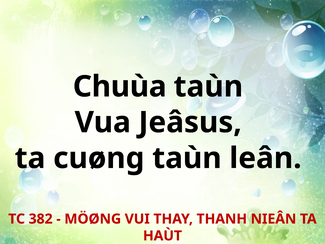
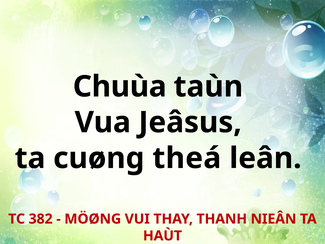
cuøng taùn: taùn -> theá
